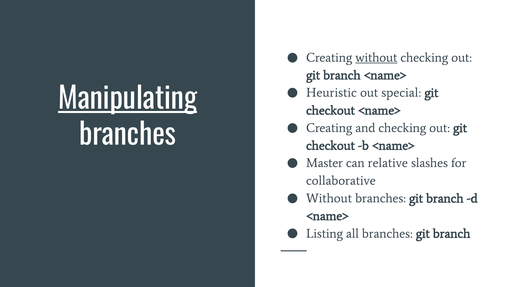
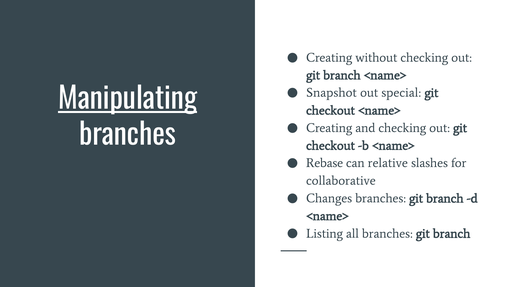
without at (376, 58) underline: present -> none
Heuristic: Heuristic -> Snapshot
Master: Master -> Rebase
Without at (329, 198): Without -> Changes
